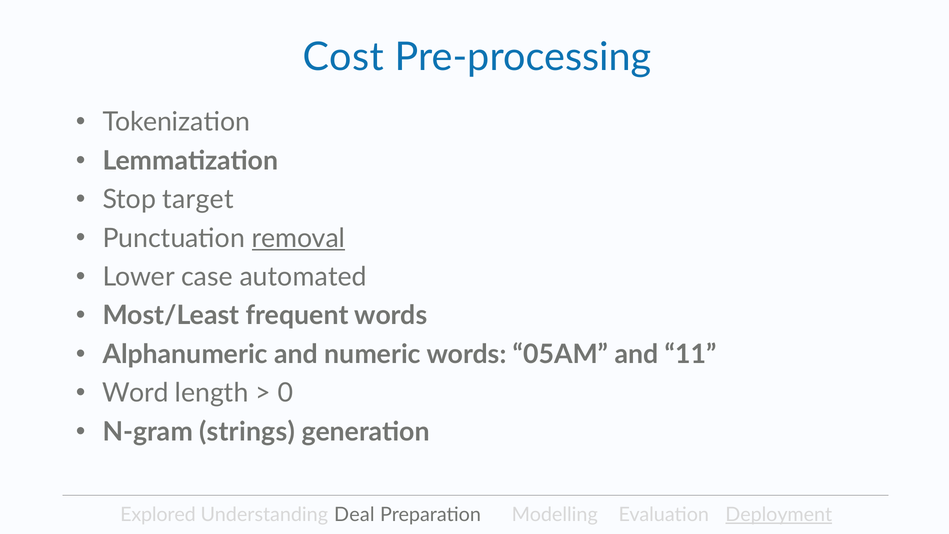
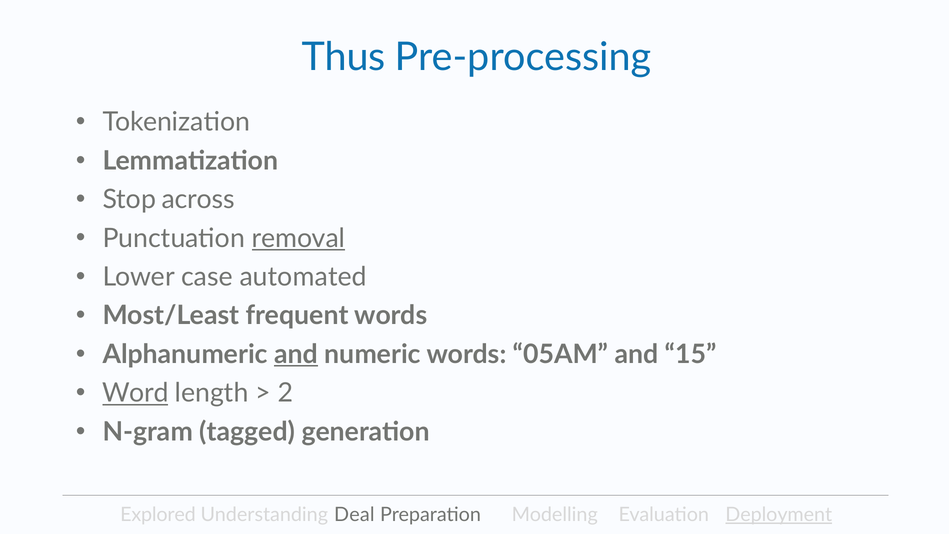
Cost: Cost -> Thus
target: target -> across
and at (296, 354) underline: none -> present
11: 11 -> 15
Word underline: none -> present
0: 0 -> 2
strings: strings -> tagged
